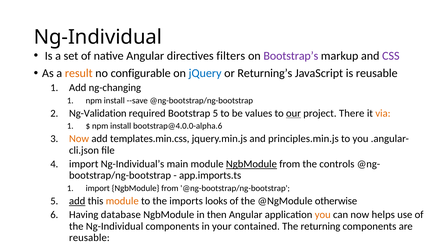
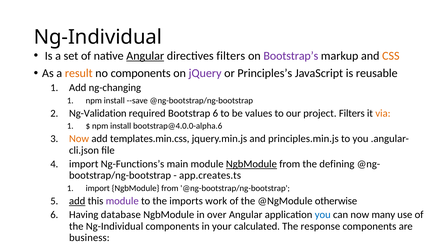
Angular at (145, 56) underline: none -> present
CSS colour: purple -> orange
no configurable: configurable -> components
jQuery colour: blue -> purple
Returning’s: Returning’s -> Principles’s
Bootstrap 5: 5 -> 6
our underline: present -> none
project There: There -> Filters
Ng-Individual’s: Ng-Individual’s -> Ng-Functions’s
controls: controls -> defining
app.imports.ts: app.imports.ts -> app.creates.ts
module at (122, 201) colour: orange -> purple
looks: looks -> work
then: then -> over
you at (323, 215) colour: orange -> blue
helps: helps -> many
contained: contained -> calculated
returning: returning -> response
reusable at (89, 238): reusable -> business
